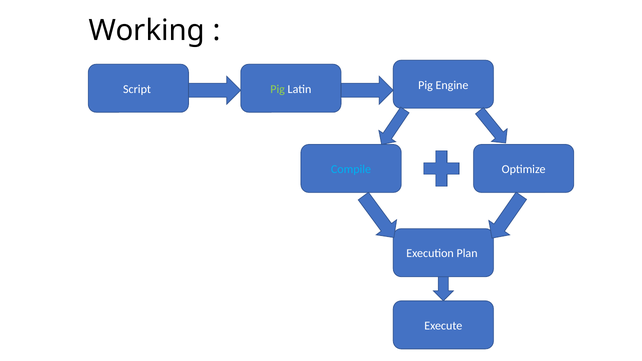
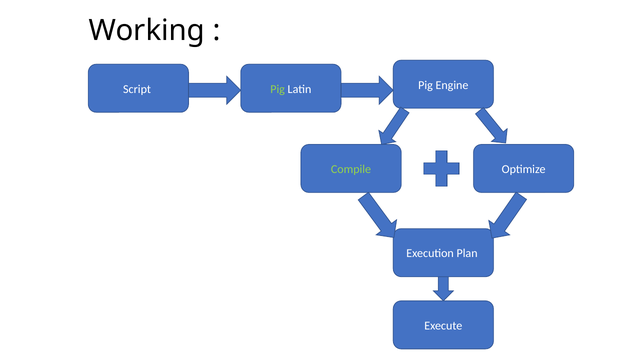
Compile colour: light blue -> light green
